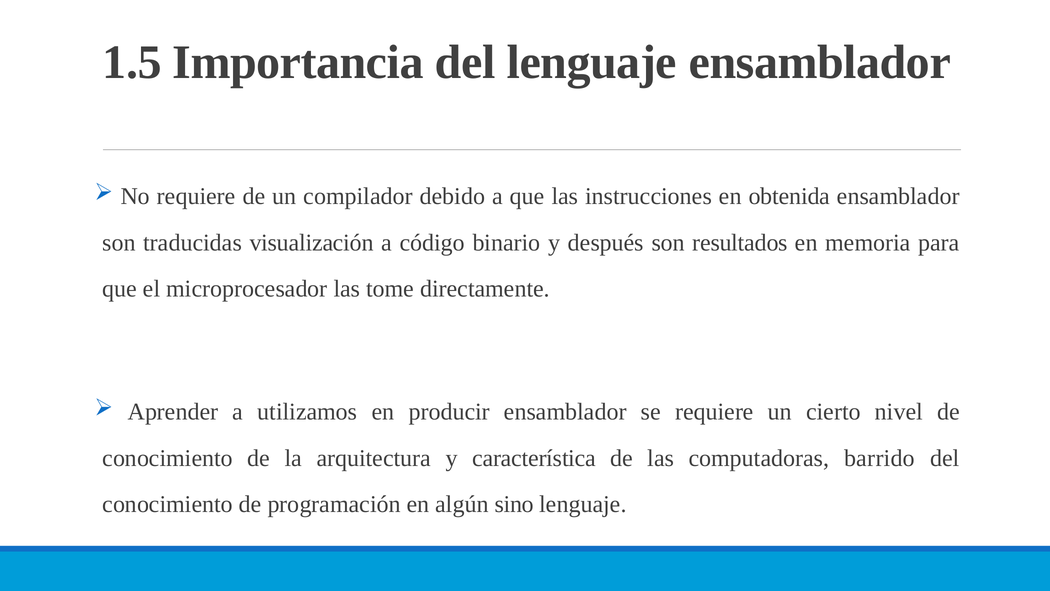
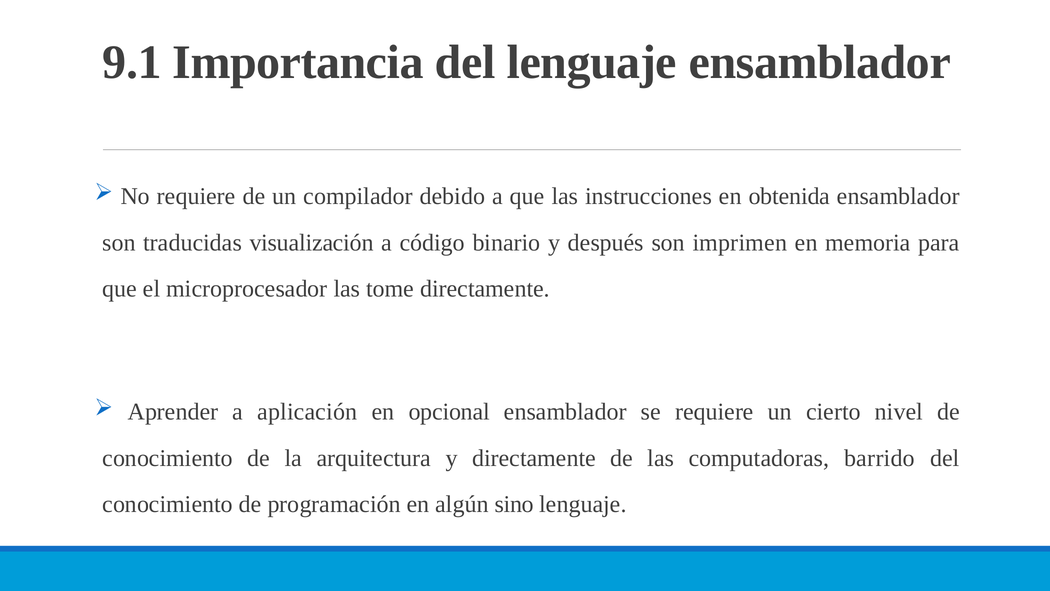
1.5: 1.5 -> 9.1
resultados: resultados -> imprimen
utilizamos: utilizamos -> aplicación
producir: producir -> opcional
y característica: característica -> directamente
